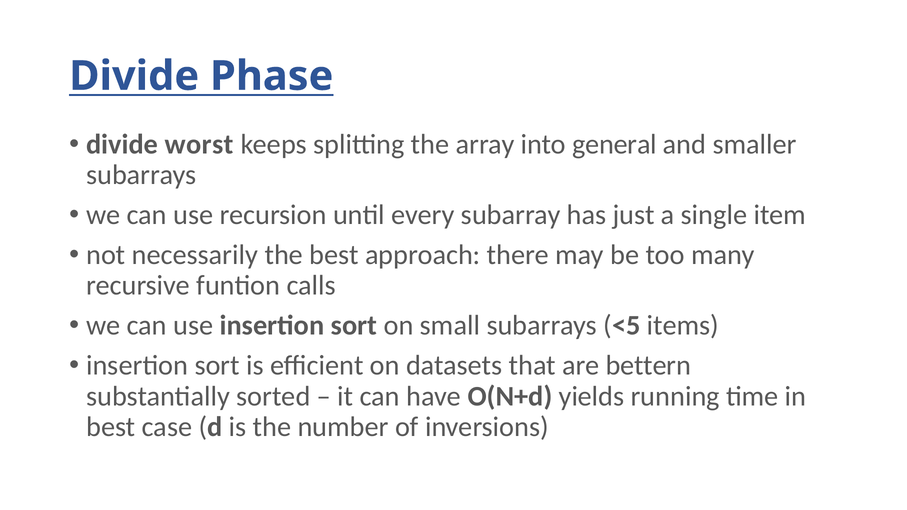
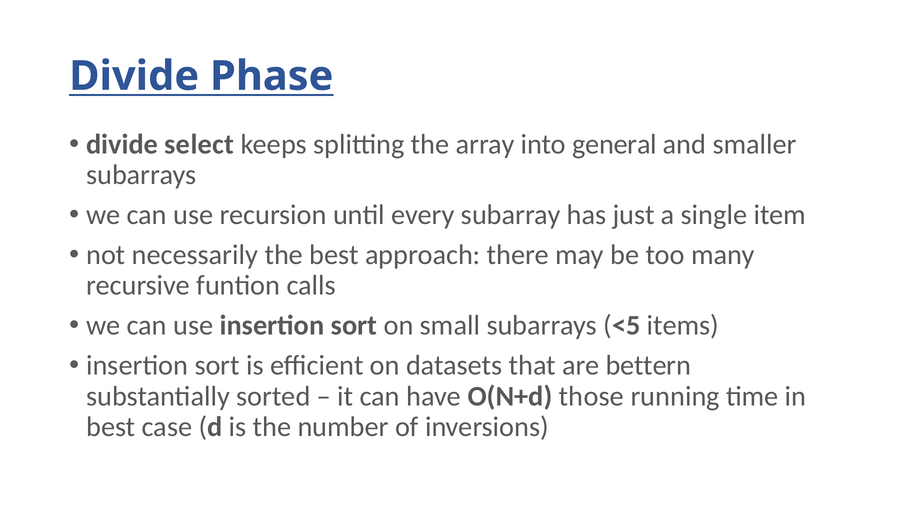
worst: worst -> select
yields: yields -> those
